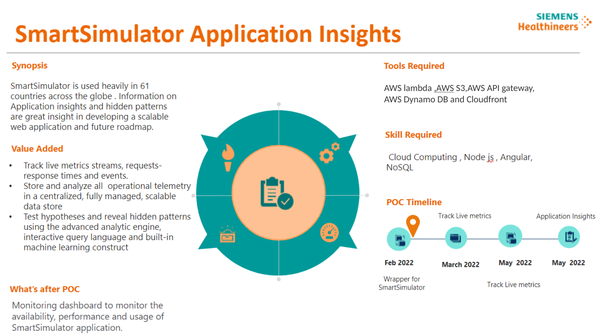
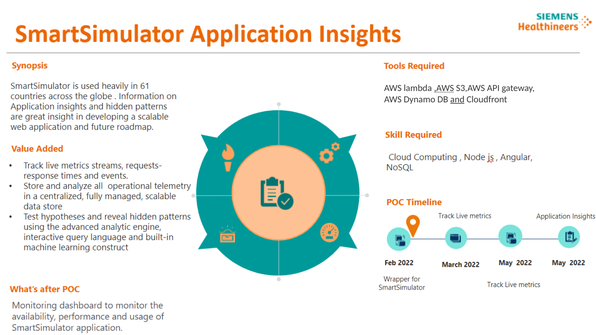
and underline: none -> present
